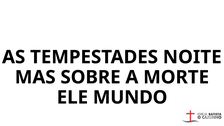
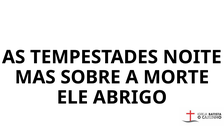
MUNDO: MUNDO -> ABRIGO
